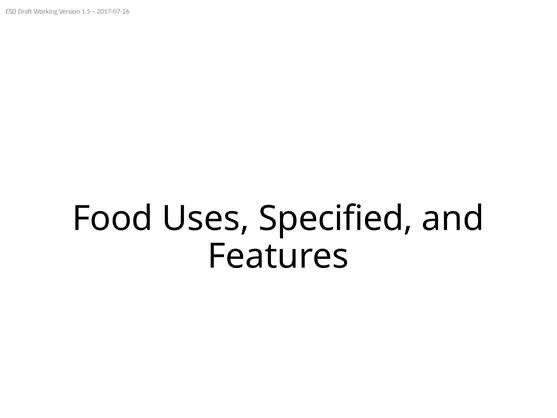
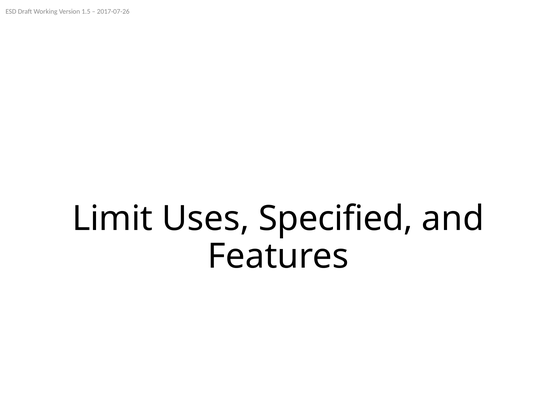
Food: Food -> Limit
